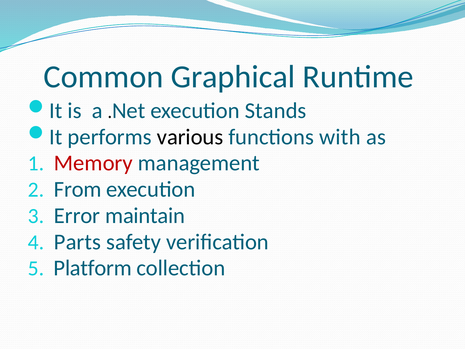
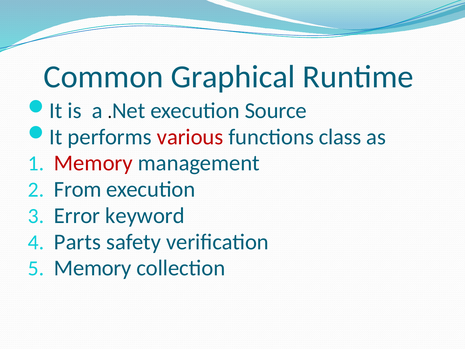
Stands: Stands -> Source
various colour: black -> red
with: with -> class
maintain: maintain -> keyword
Platform at (93, 268): Platform -> Memory
